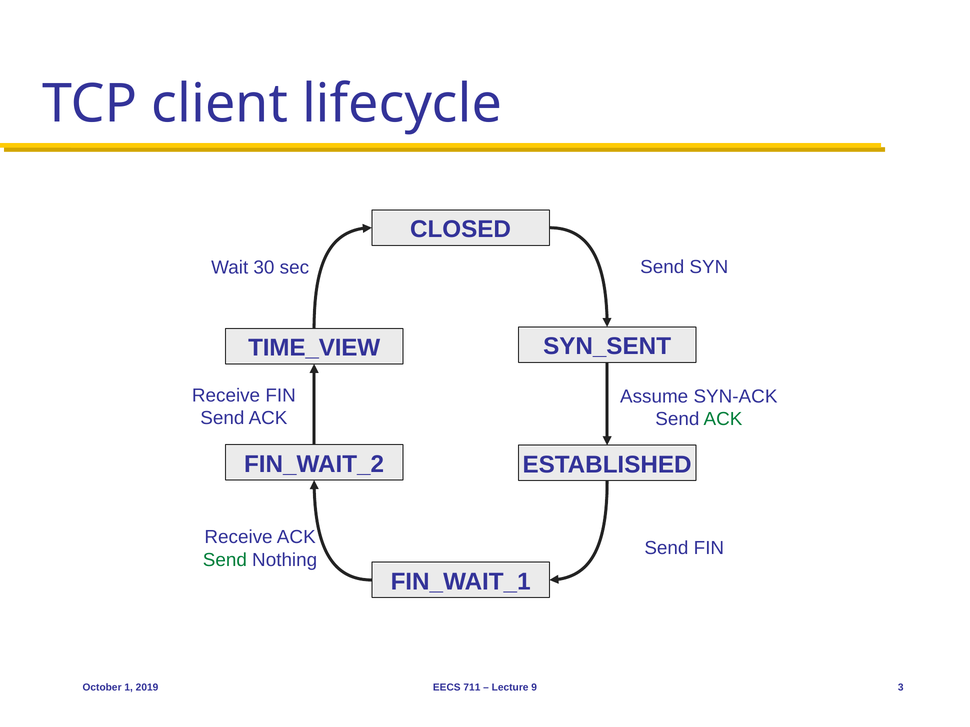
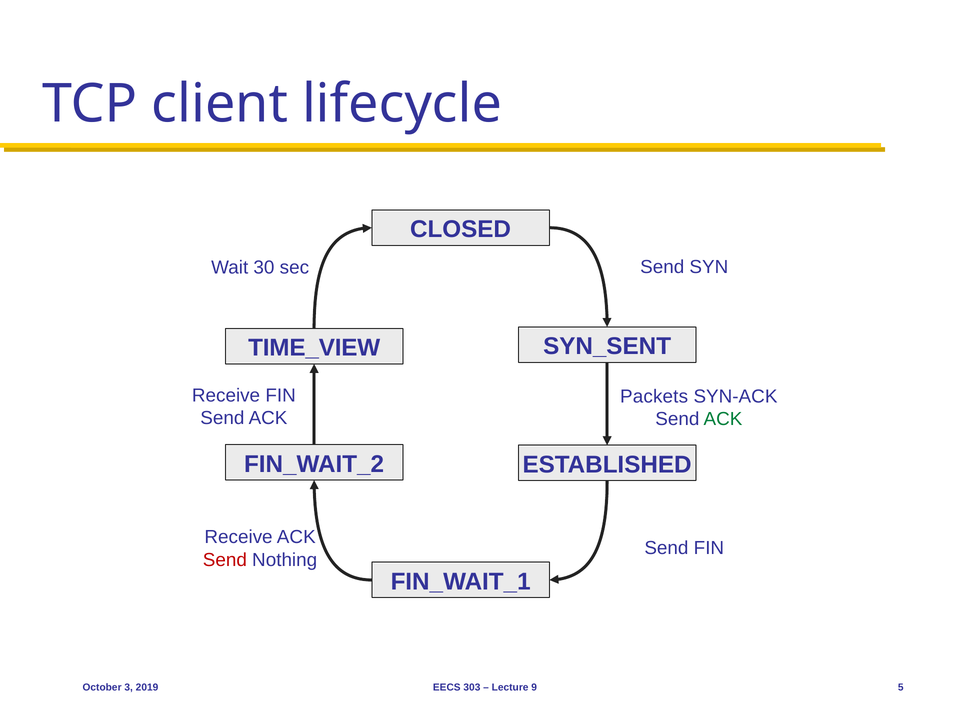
Assume: Assume -> Packets
Send at (225, 560) colour: green -> red
1: 1 -> 3
711: 711 -> 303
3: 3 -> 5
